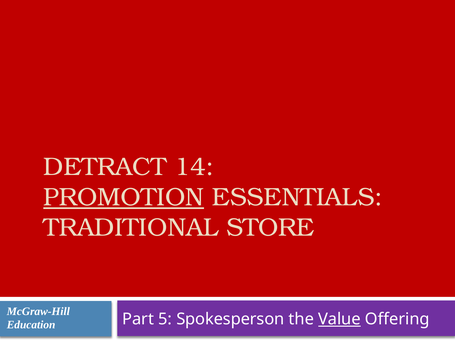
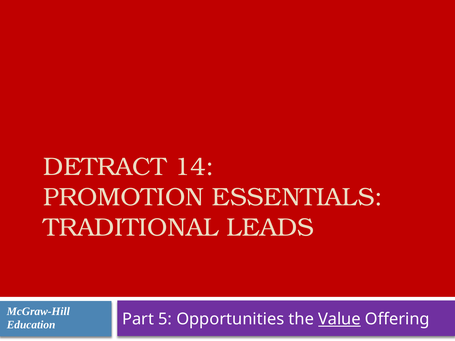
PROMOTION underline: present -> none
STORE: STORE -> LEADS
Spokesperson: Spokesperson -> Opportunities
